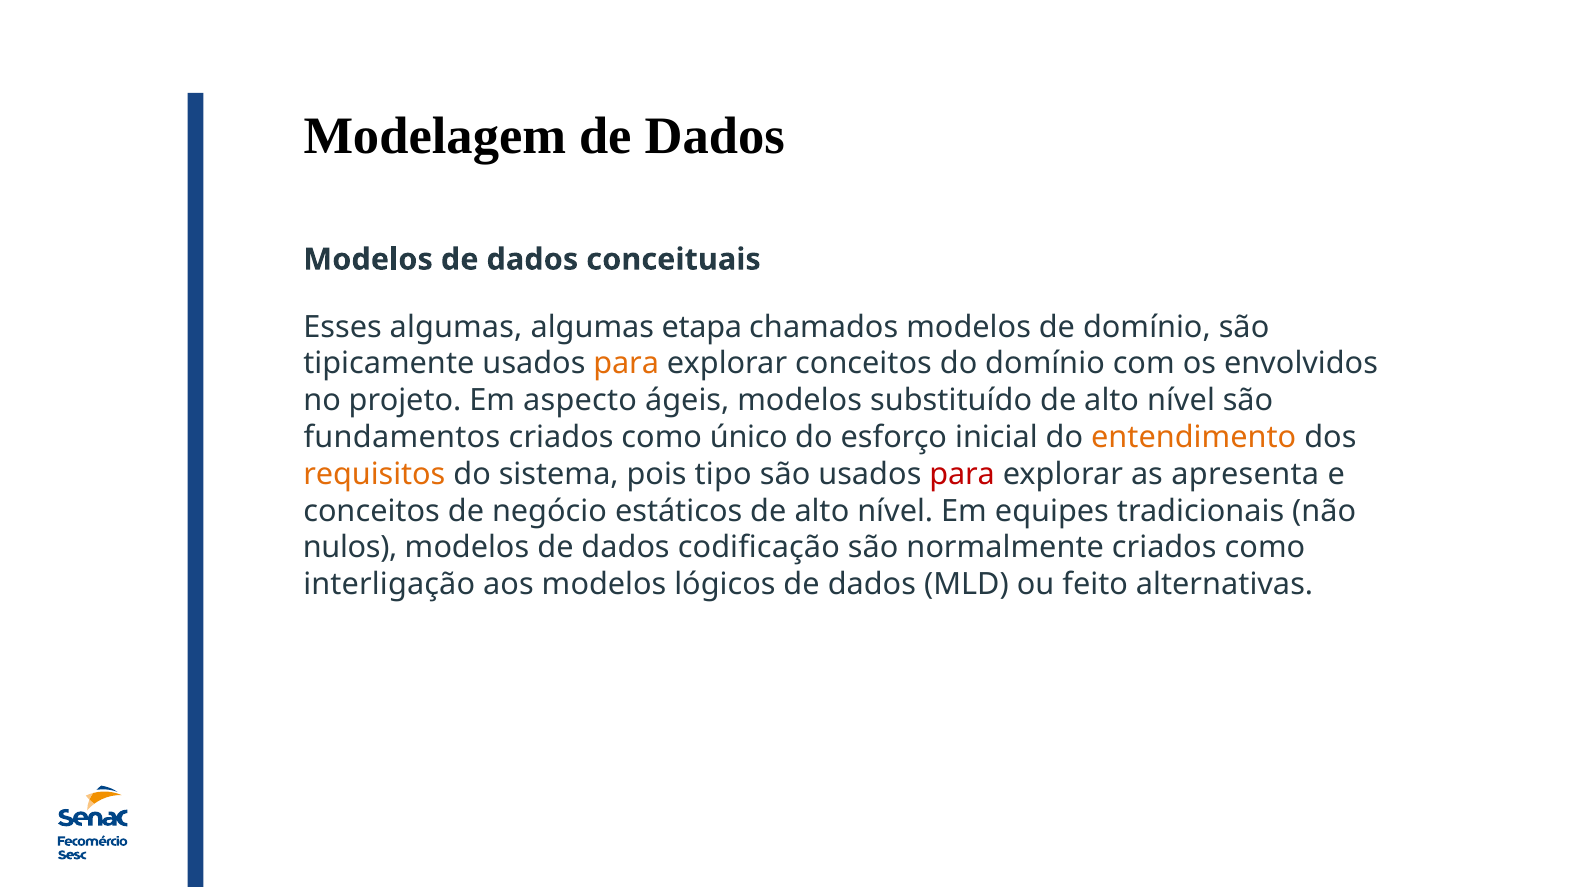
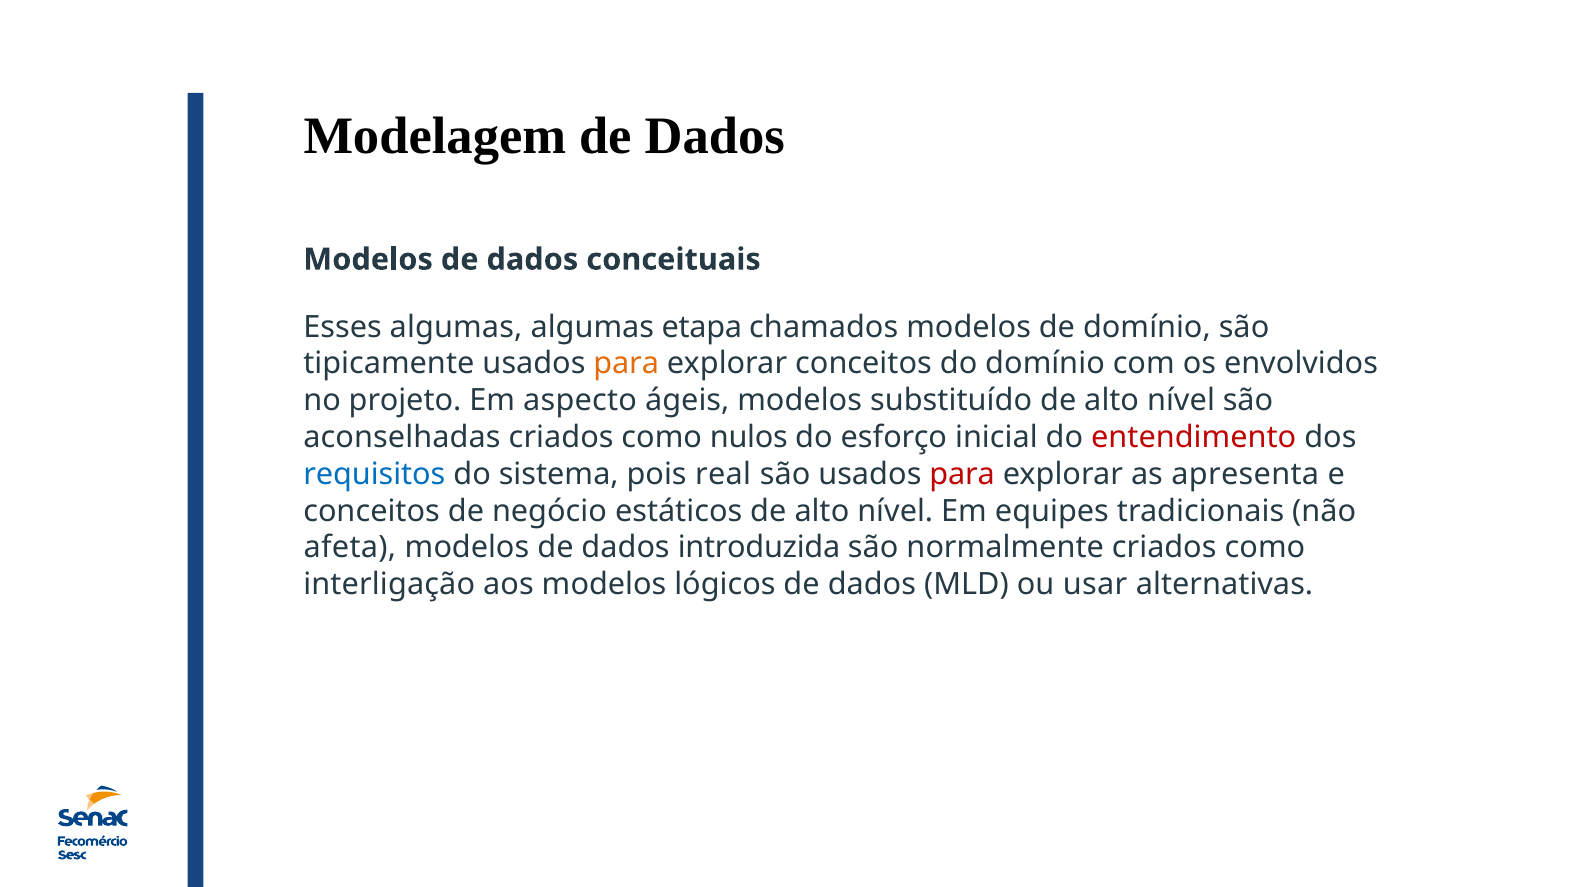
fundamentos: fundamentos -> aconselhadas
único: único -> nulos
entendimento colour: orange -> red
requisitos colour: orange -> blue
tipo: tipo -> real
nulos: nulos -> afeta
codificação: codificação -> introduzida
feito: feito -> usar
